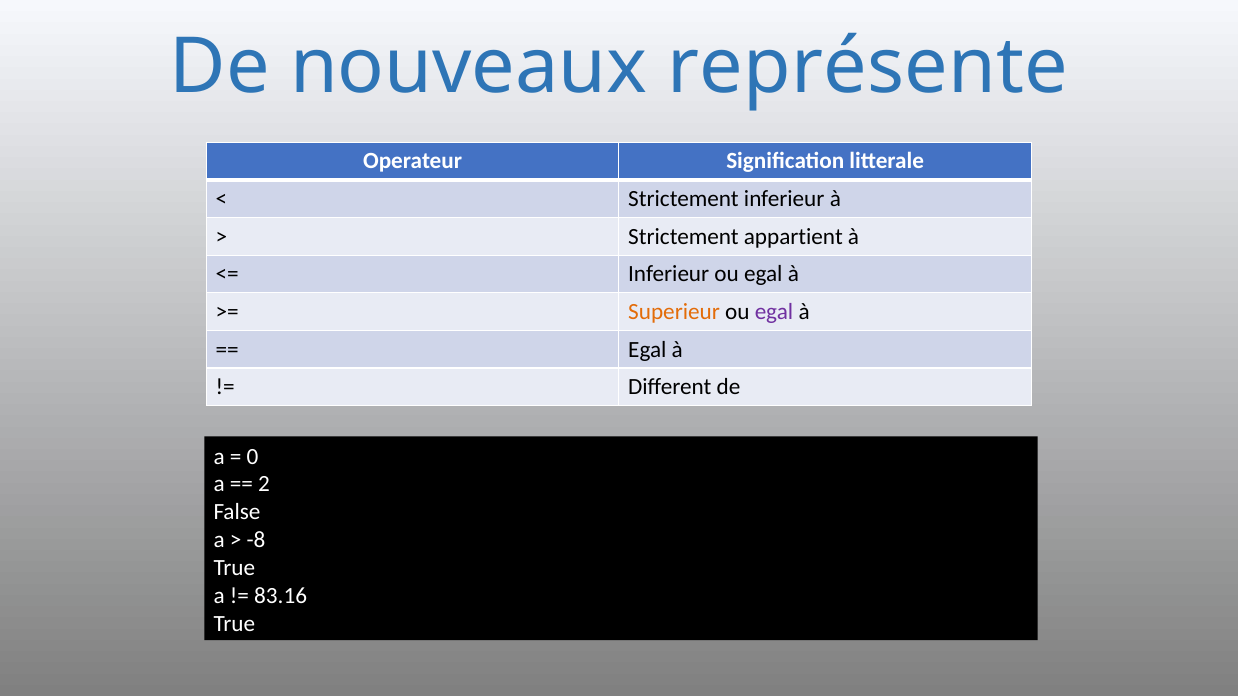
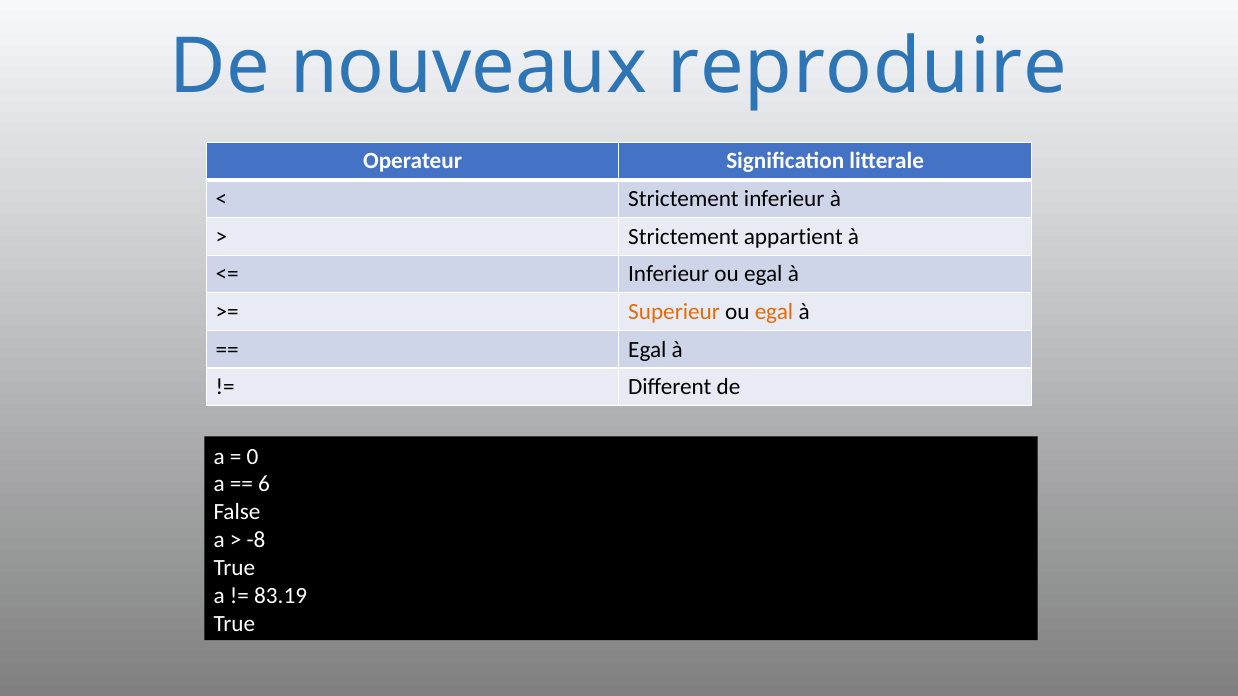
représente: représente -> reproduire
egal at (774, 312) colour: purple -> orange
2: 2 -> 6
83.16: 83.16 -> 83.19
